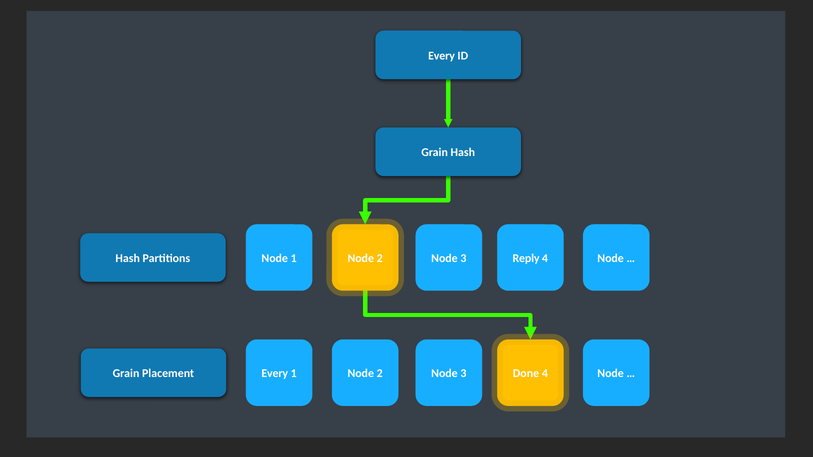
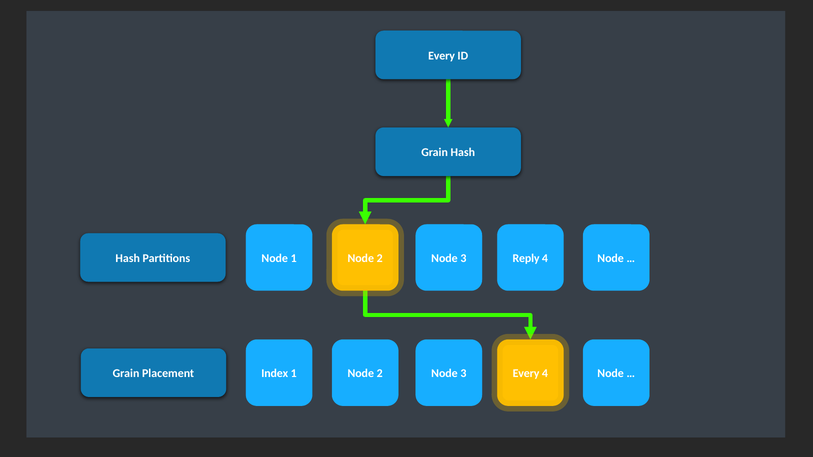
Every at (275, 374): Every -> Index
Done at (526, 374): Done -> Every
